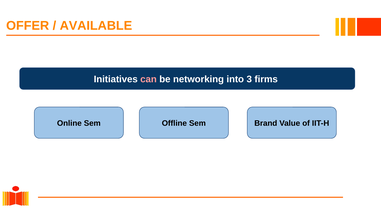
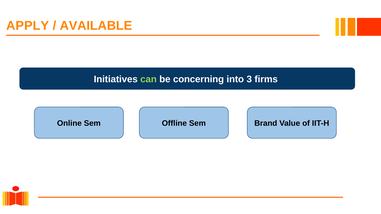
OFFER: OFFER -> APPLY
can colour: pink -> light green
networking: networking -> concerning
